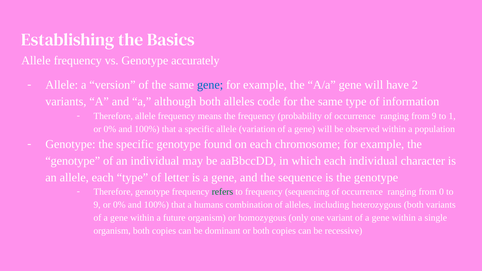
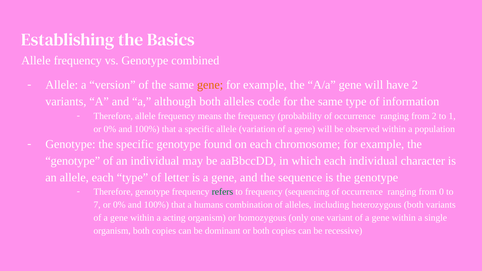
accurately: accurately -> combined
gene at (210, 85) colour: blue -> orange
from 9: 9 -> 2
9 at (97, 205): 9 -> 7
future: future -> acting
